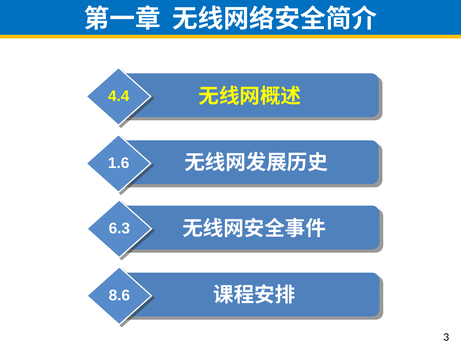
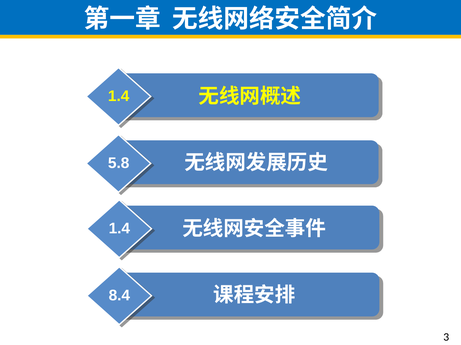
4.4 at (119, 96): 4.4 -> 1.4
1.6: 1.6 -> 5.8
6.3 at (119, 229): 6.3 -> 1.4
8.6: 8.6 -> 8.4
